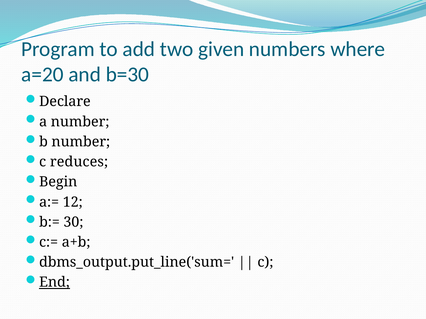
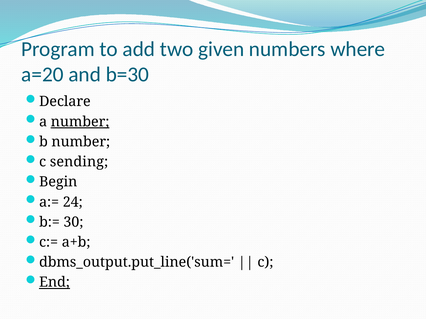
number at (80, 122) underline: none -> present
reduces: reduces -> sending
12: 12 -> 24
